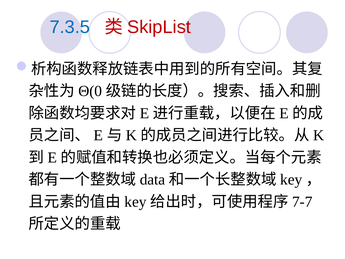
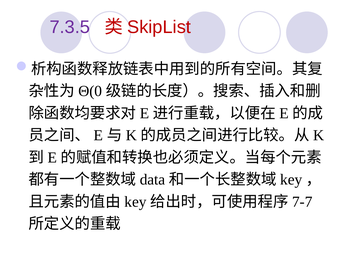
7.3.5 colour: blue -> purple
